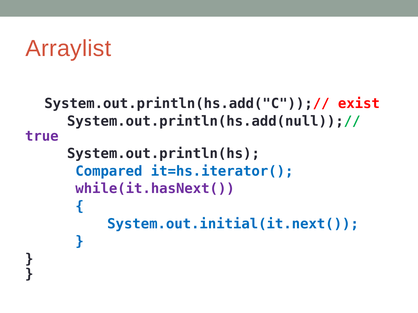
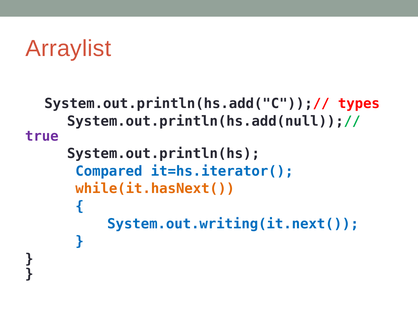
exist: exist -> types
while(it.hasNext( colour: purple -> orange
System.out.initial(it.next(: System.out.initial(it.next( -> System.out.writing(it.next(
